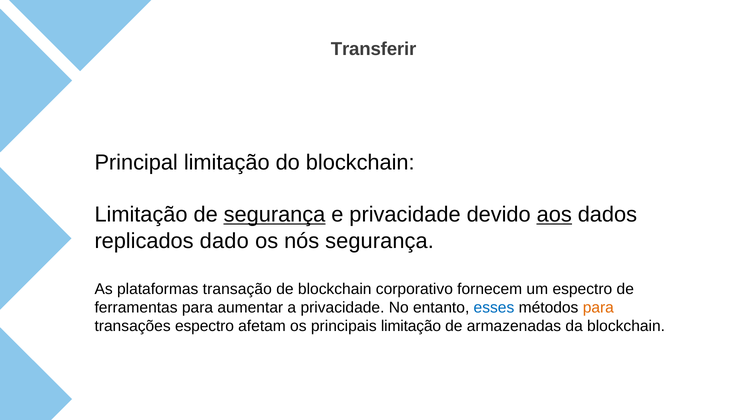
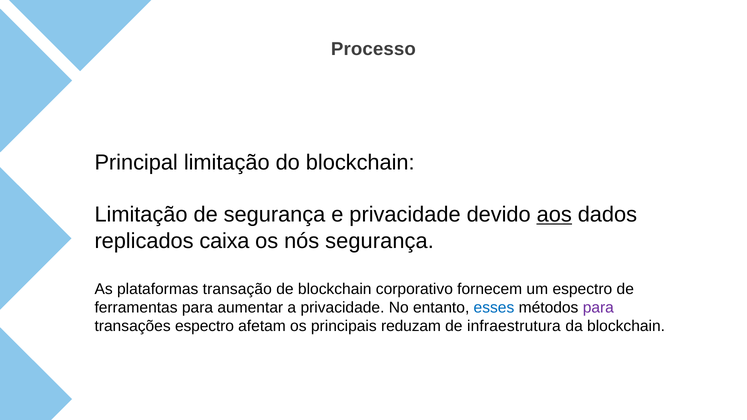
Transferir: Transferir -> Processo
segurança at (275, 215) underline: present -> none
dado: dado -> caixa
para at (598, 308) colour: orange -> purple
principais limitação: limitação -> reduzam
armazenadas: armazenadas -> infraestrutura
